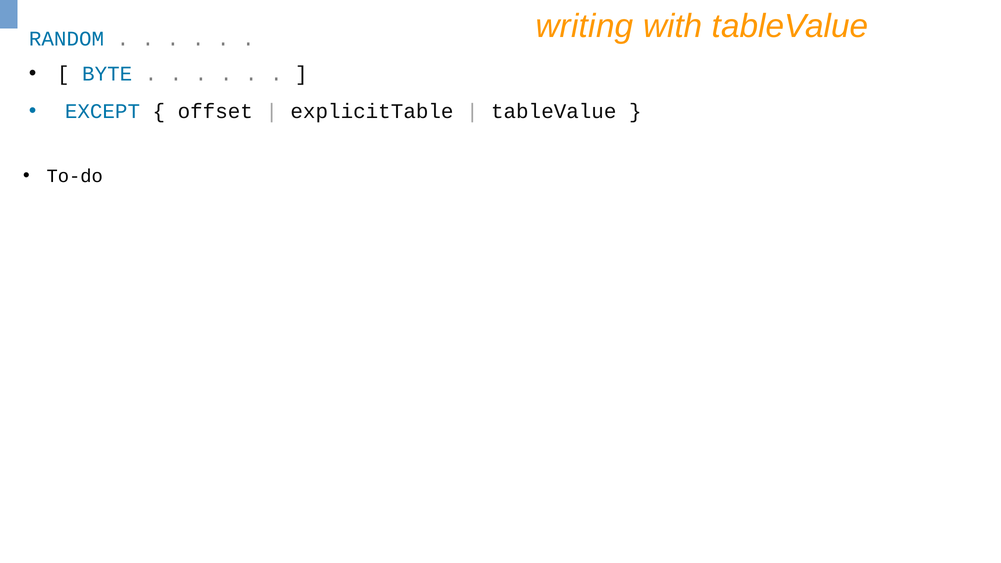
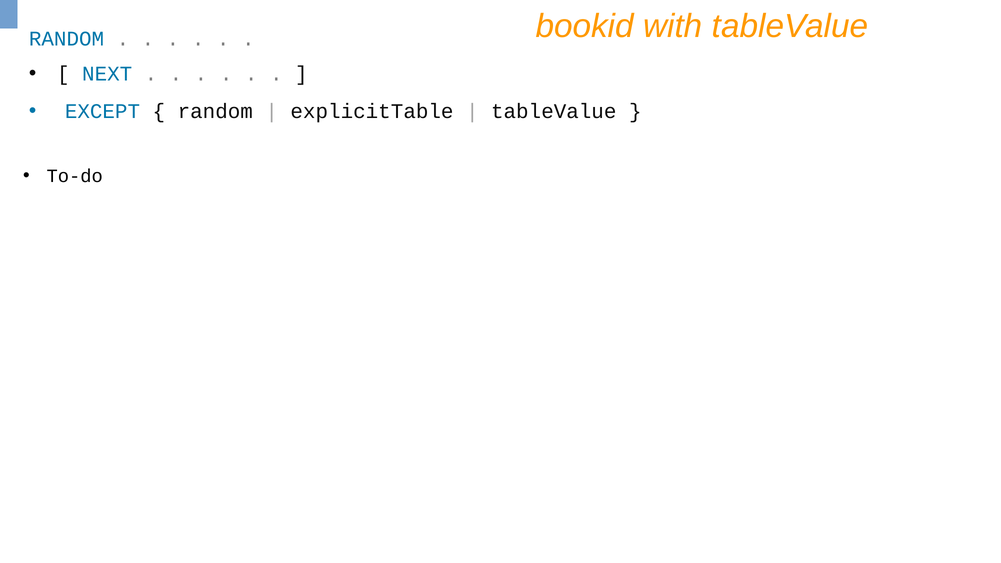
writing: writing -> bookid
BYTE: BYTE -> NEXT
offset at (215, 112): offset -> random
